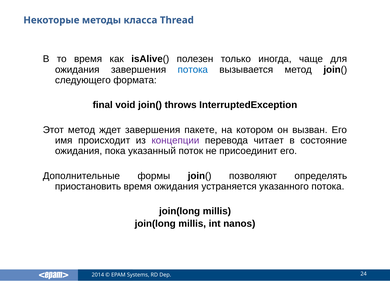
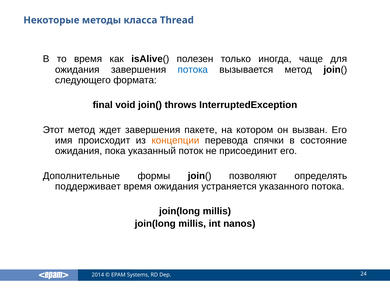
концепции colour: purple -> orange
читает: читает -> спячки
приостановить: приостановить -> поддерживает
